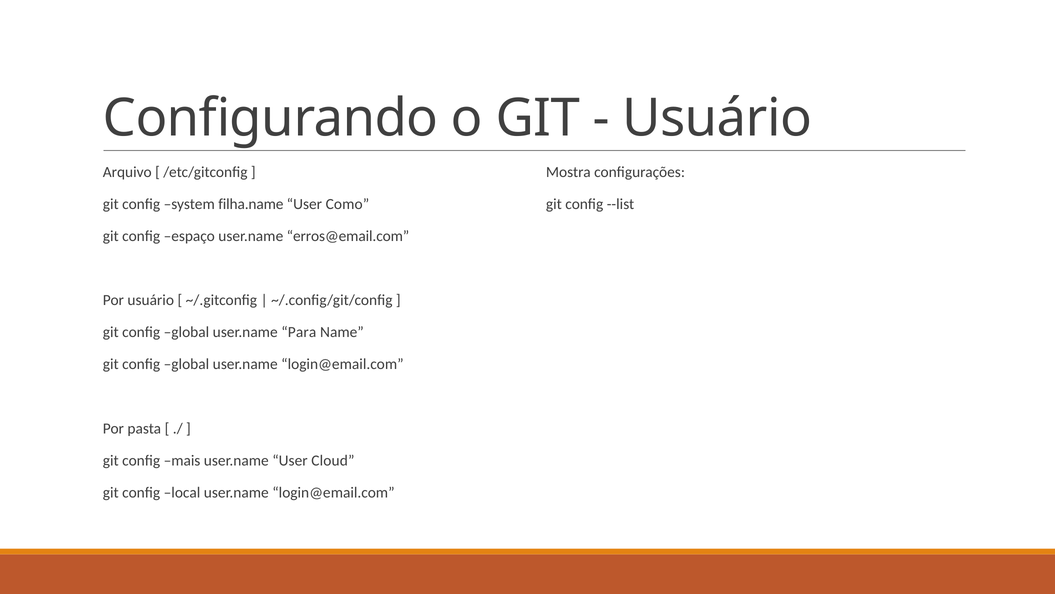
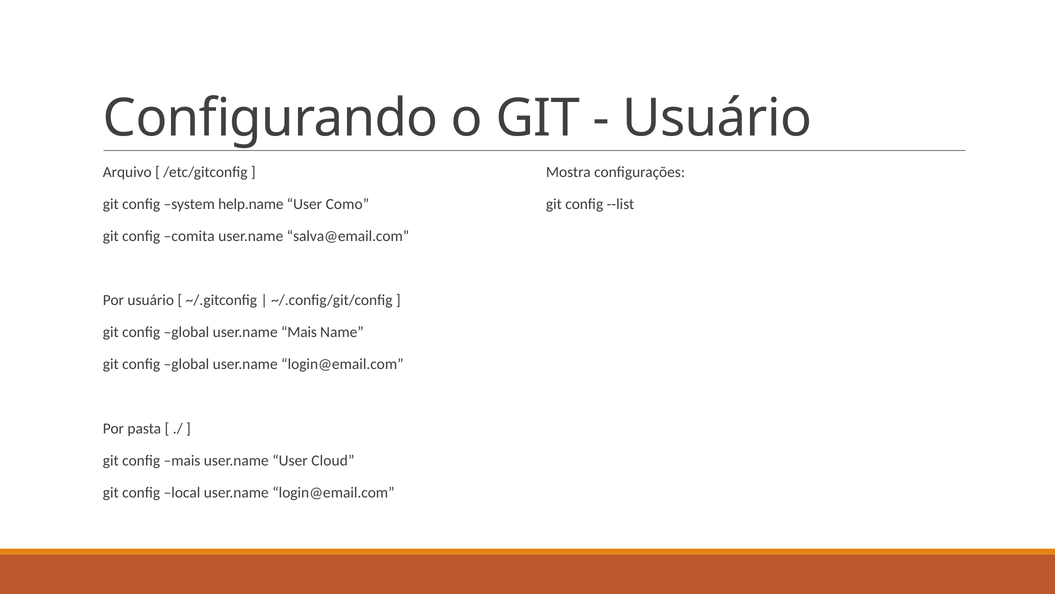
filha.name: filha.name -> help.name
espaço: espaço -> comita
erros@email.com: erros@email.com -> salva@email.com
user.name Para: Para -> Mais
